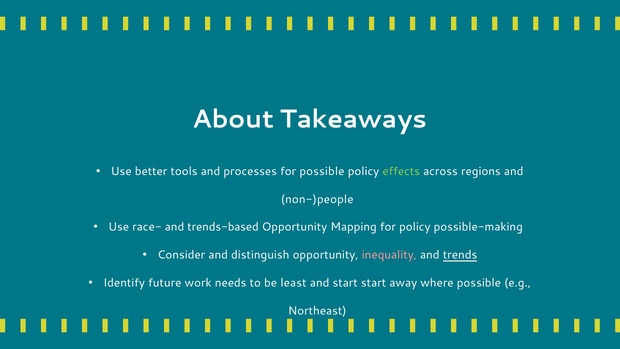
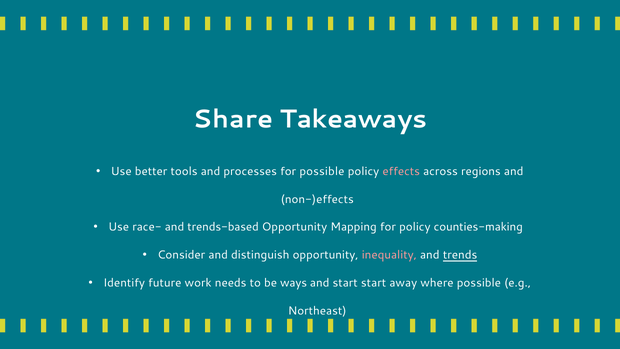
About: About -> Share
effects colour: light green -> pink
non-)people: non-)people -> non-)effects
possible-making: possible-making -> counties-making
least: least -> ways
